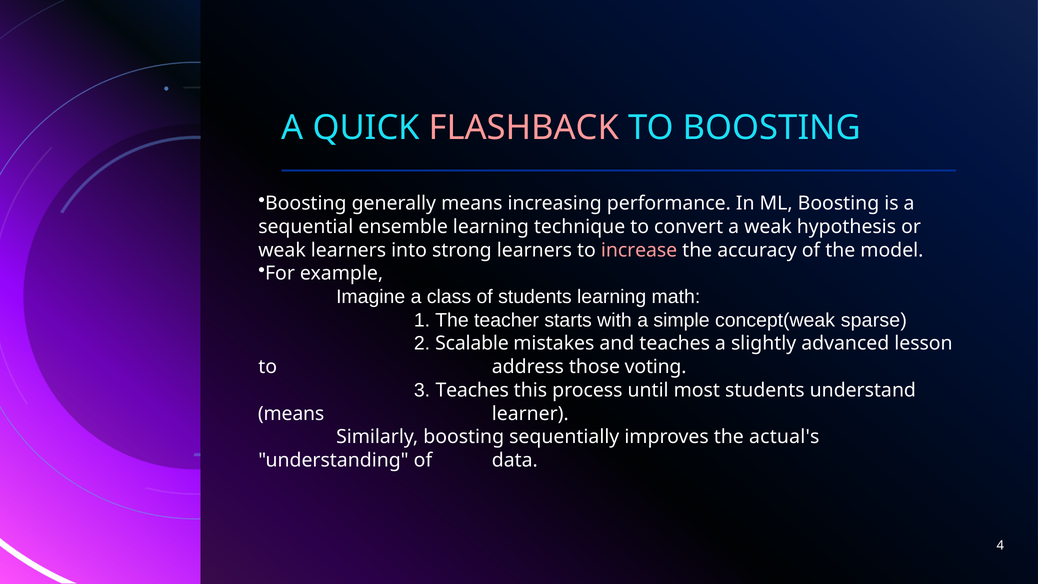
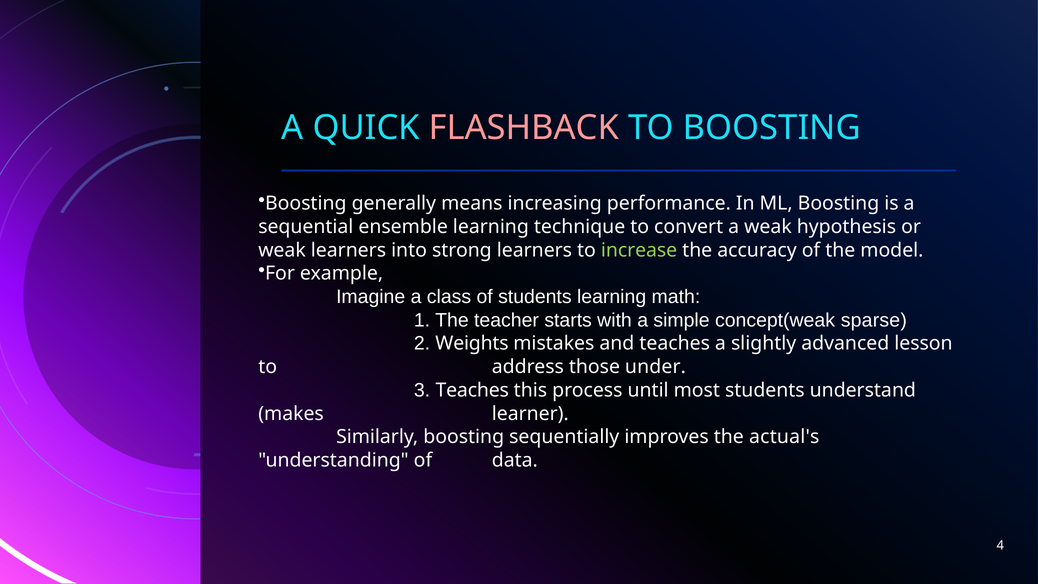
increase colour: pink -> light green
Scalable: Scalable -> Weights
voting: voting -> under
means at (291, 414): means -> makes
